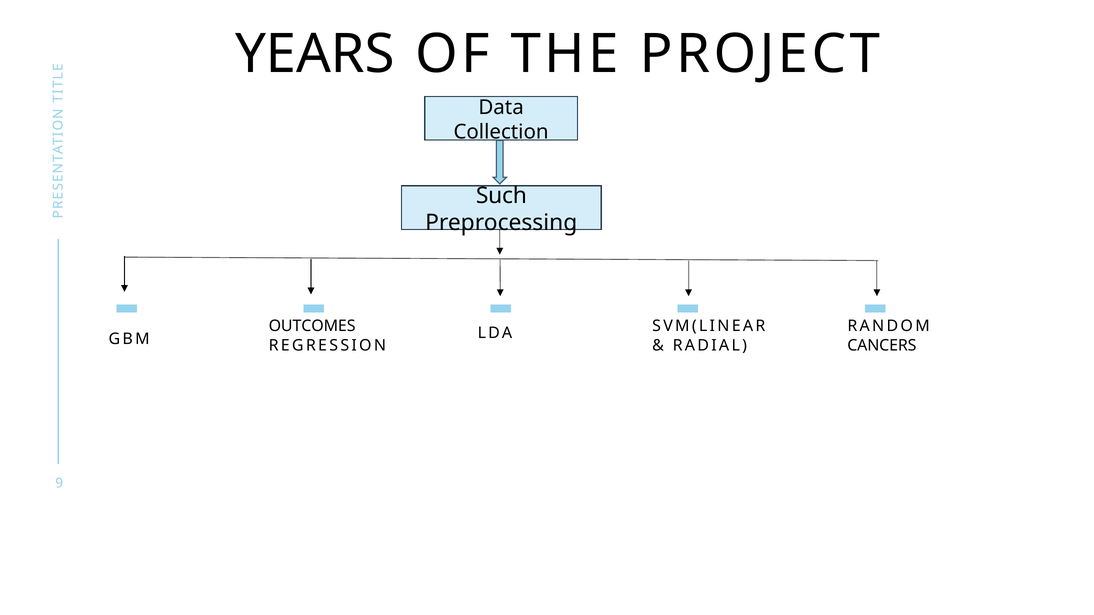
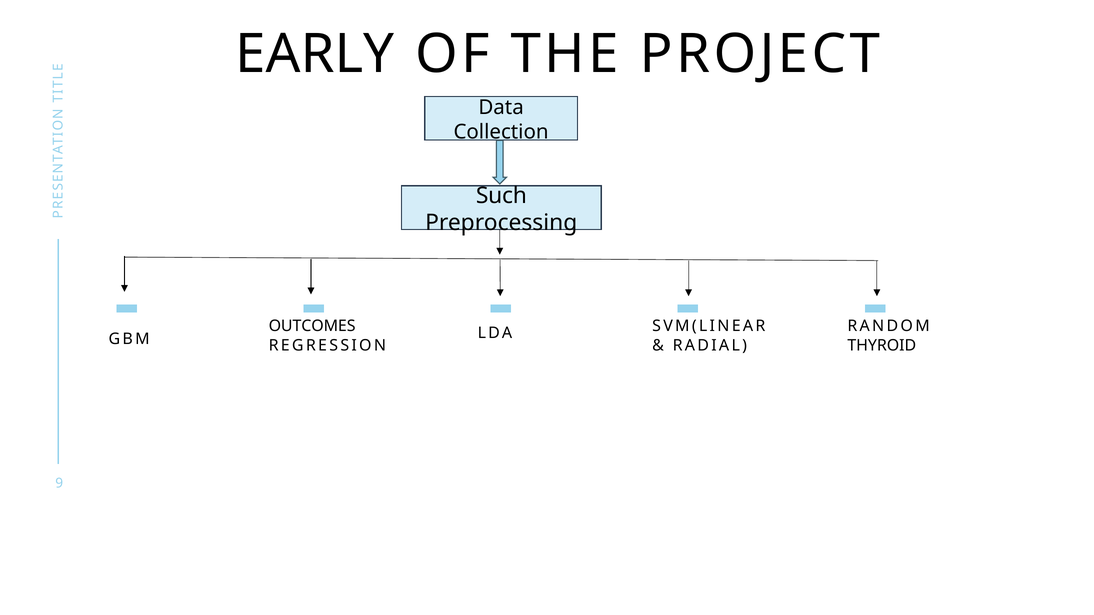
YEARS: YEARS -> EARLY
CANCERS: CANCERS -> THYROID
